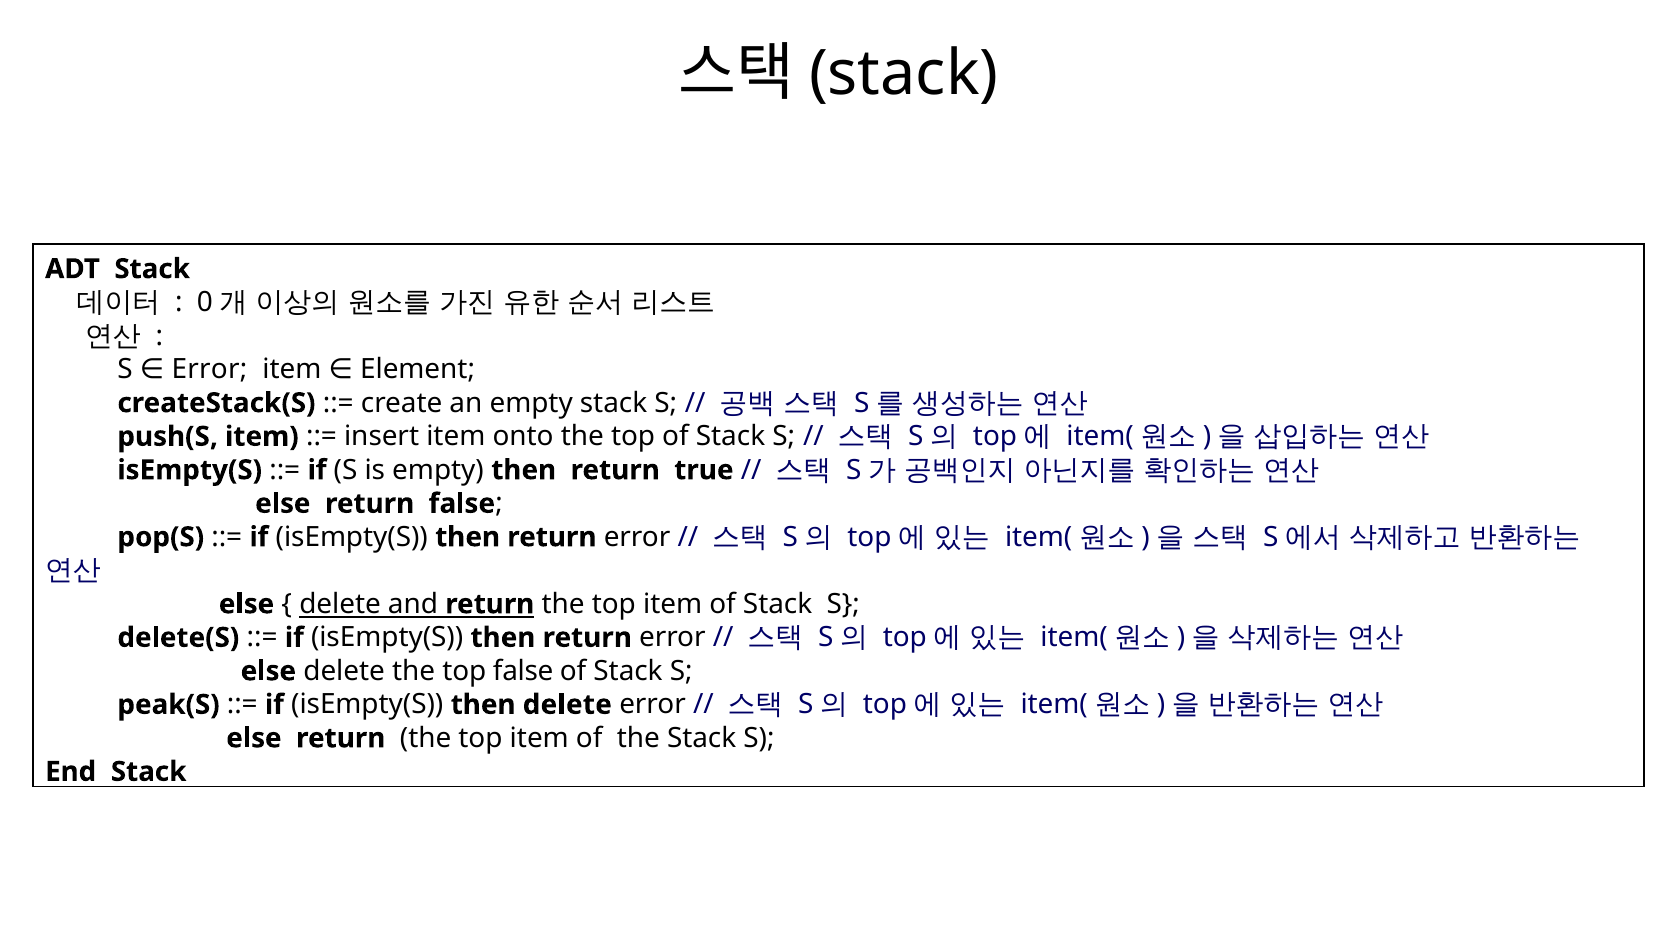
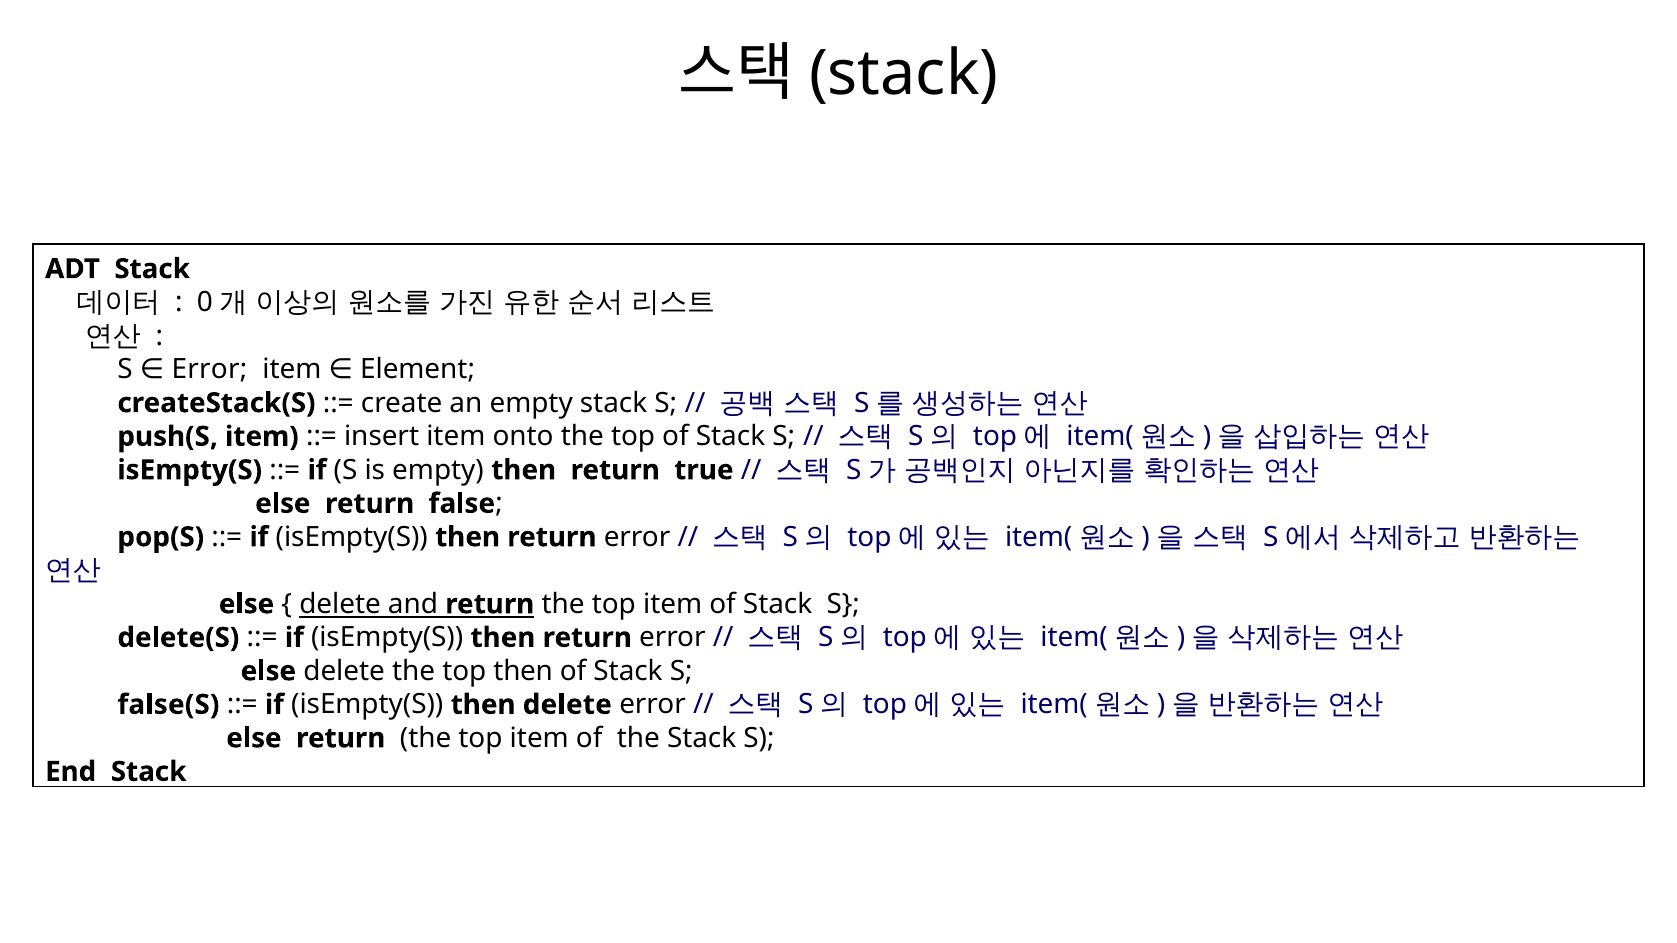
top false: false -> then
peak(S: peak(S -> false(S
